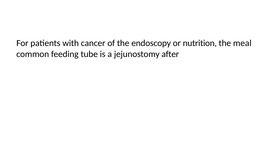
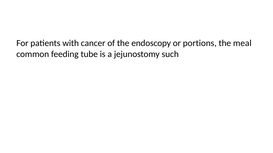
nutrition: nutrition -> portions
after: after -> such
